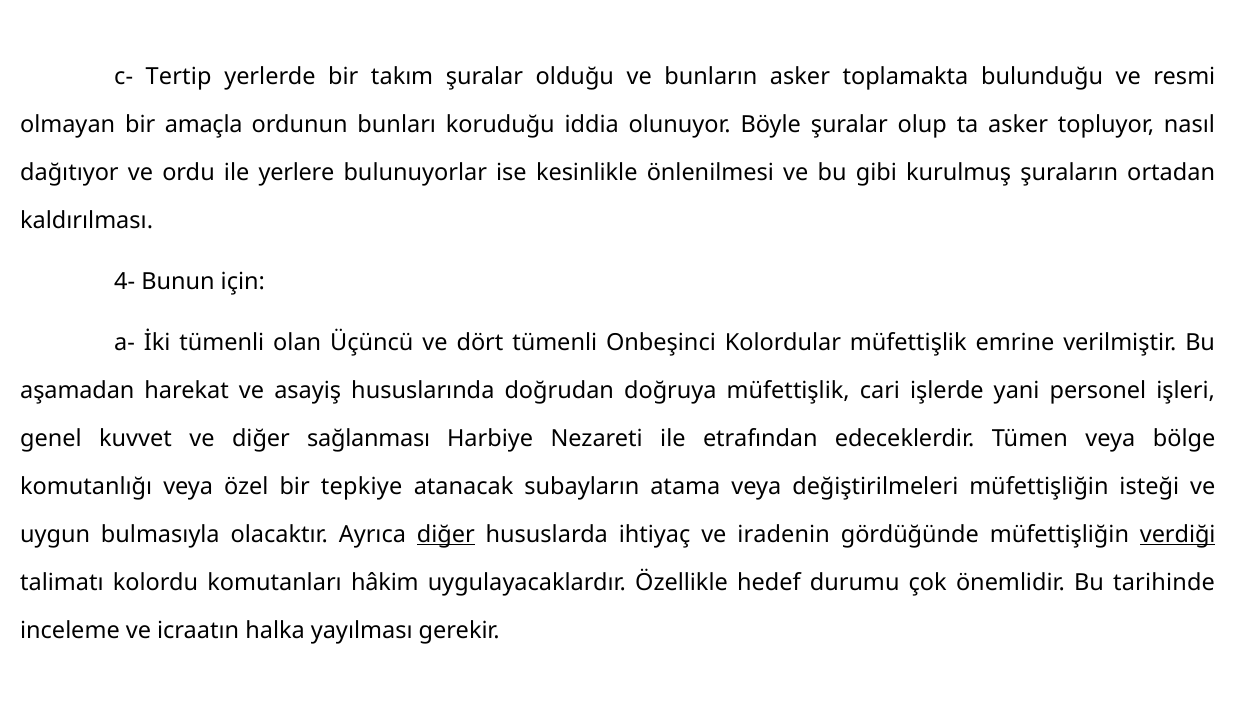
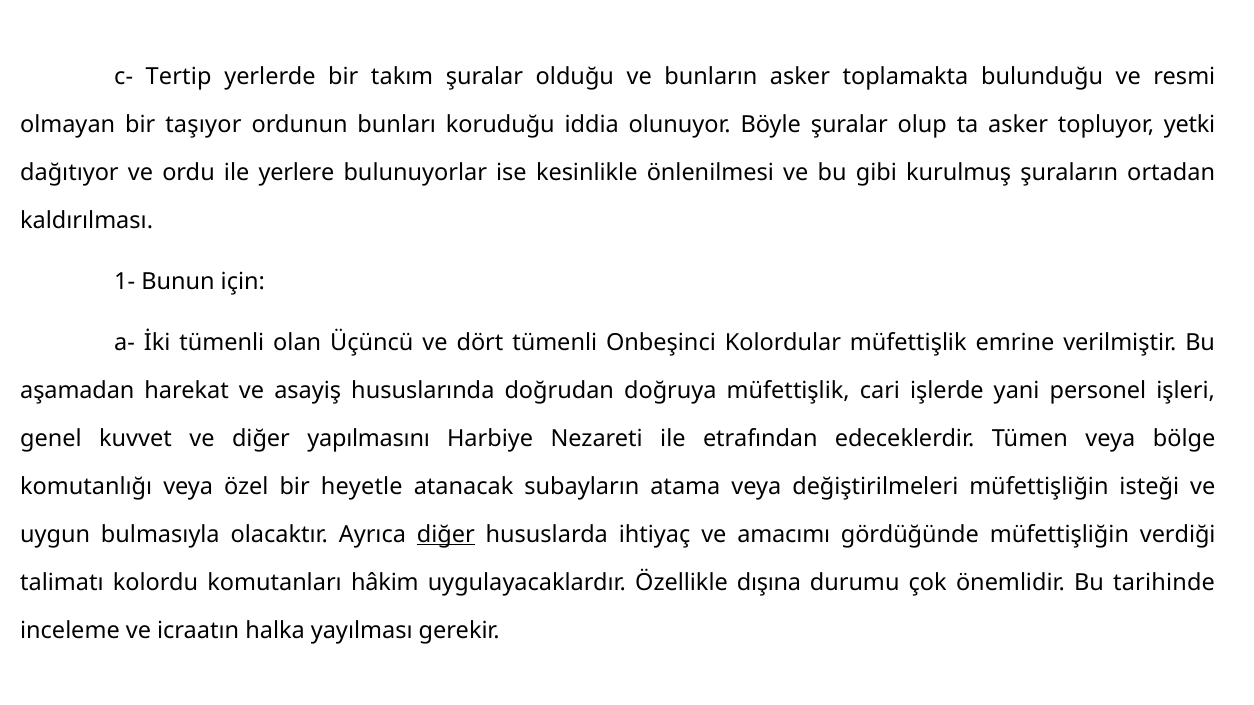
amaçla: amaçla -> taşıyor
nasıl: nasıl -> yetki
4-: 4- -> 1-
sağlanması: sağlanması -> yapılmasını
tepkiye: tepkiye -> heyetle
iradenin: iradenin -> amacımı
verdiği underline: present -> none
hedef: hedef -> dışına
